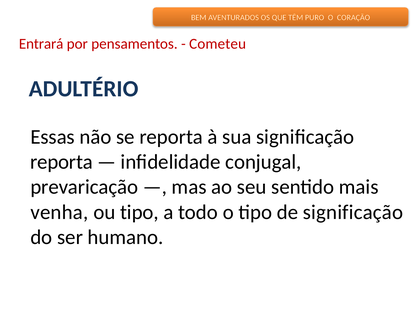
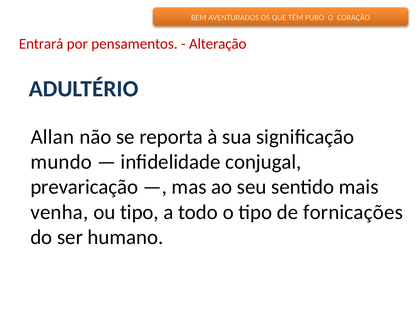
Cometeu: Cometeu -> Alteração
Essas: Essas -> Allan
reporta at (61, 162): reporta -> mundo
de significação: significação -> fornicações
